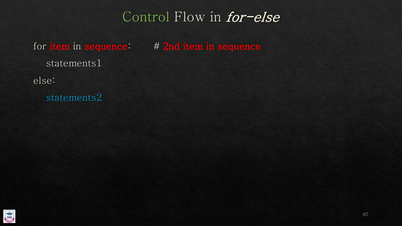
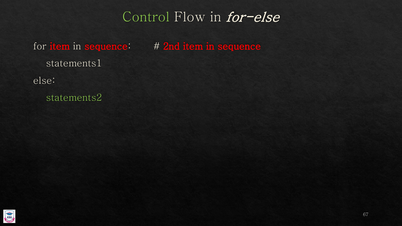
statements2 colour: light blue -> light green
